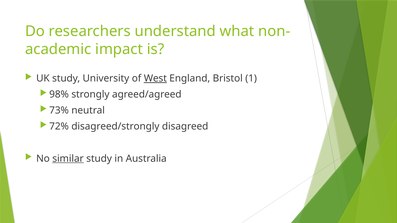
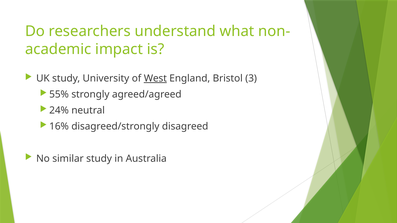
1: 1 -> 3
98%: 98% -> 55%
73%: 73% -> 24%
72%: 72% -> 16%
similar underline: present -> none
